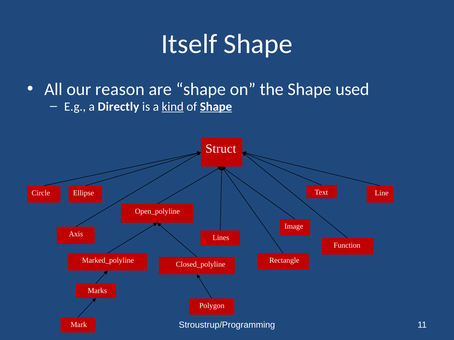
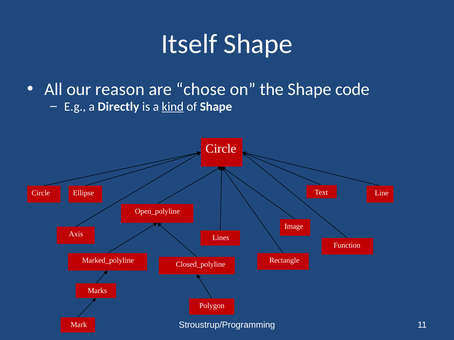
are shape: shape -> chose
used: used -> code
Shape at (216, 107) underline: present -> none
Struct at (221, 149): Struct -> Circle
